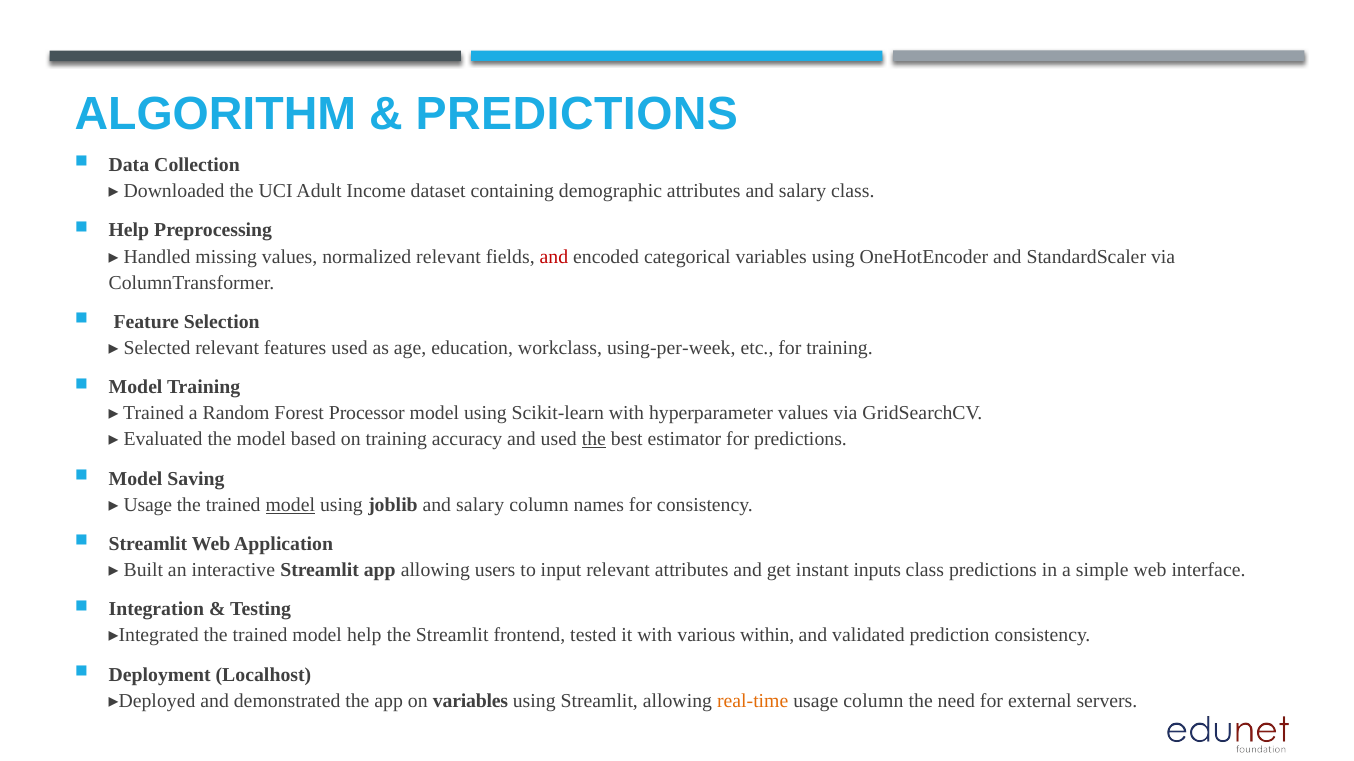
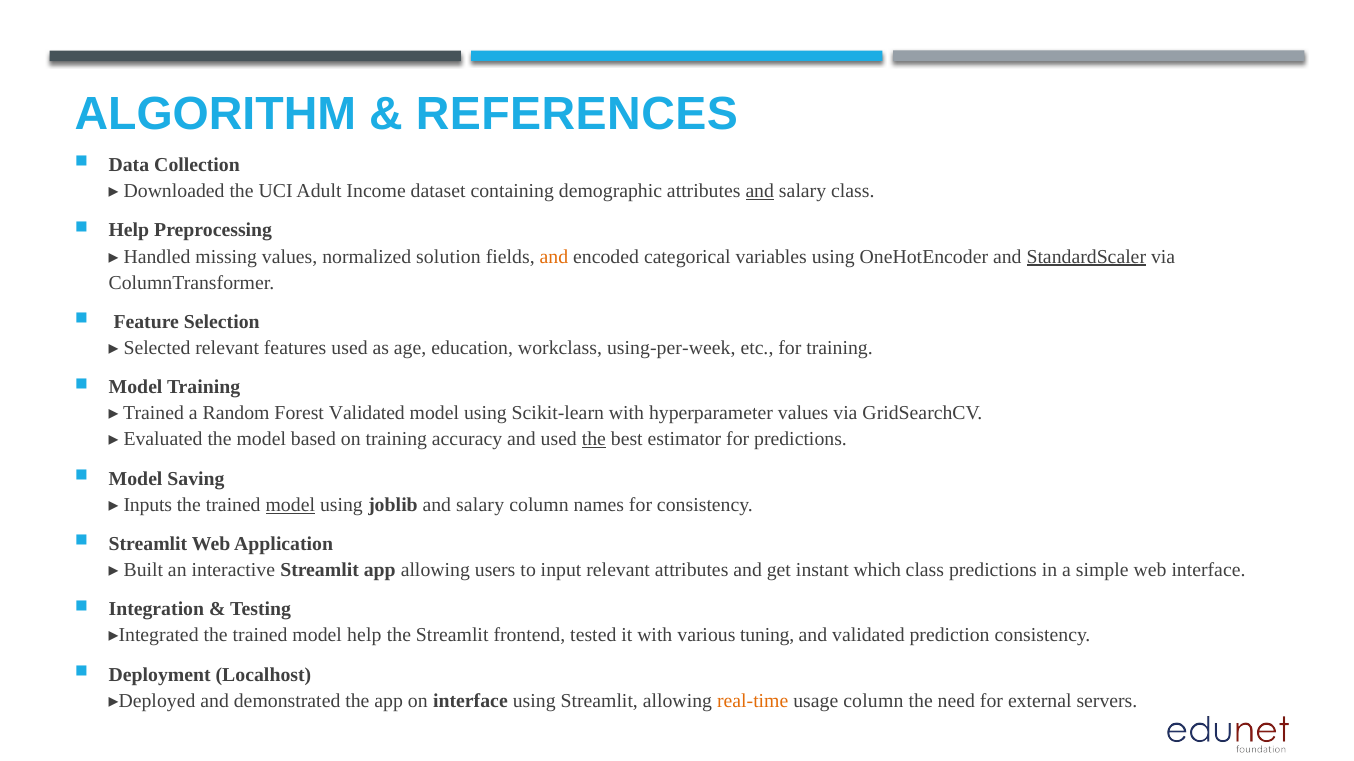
PREDICTIONS at (577, 114): PREDICTIONS -> REFERENCES
and at (760, 191) underline: none -> present
normalized relevant: relevant -> solution
and at (554, 257) colour: red -> orange
StandardScaler underline: none -> present
Forest Processor: Processor -> Validated
Usage at (148, 505): Usage -> Inputs
inputs: inputs -> which
within: within -> tuning
variables at (471, 701): variables -> interface
